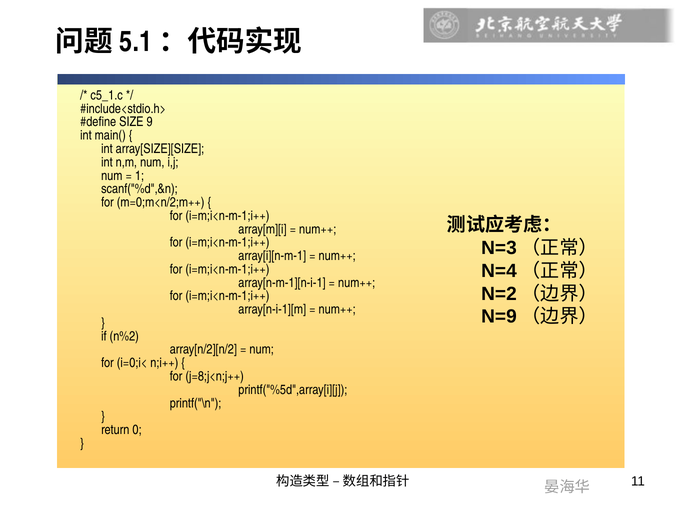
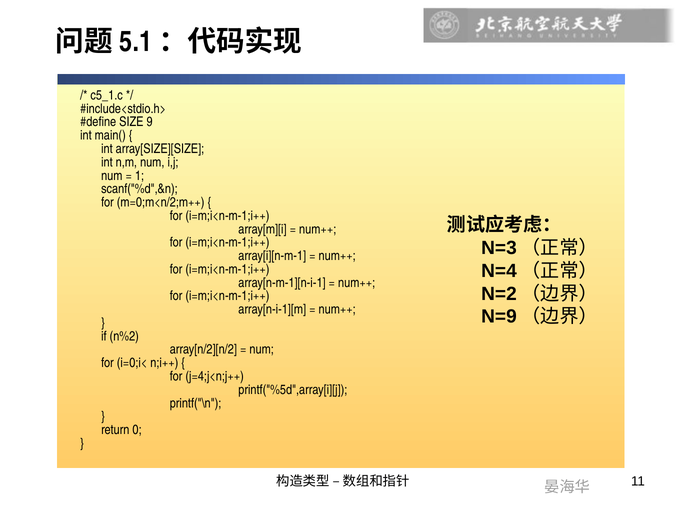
j=8;j<n;j++: j=8;j<n;j++ -> j=4;j<n;j++
